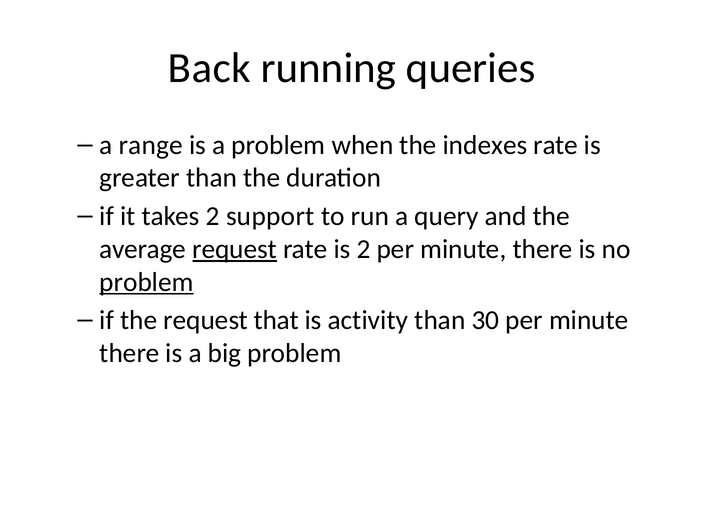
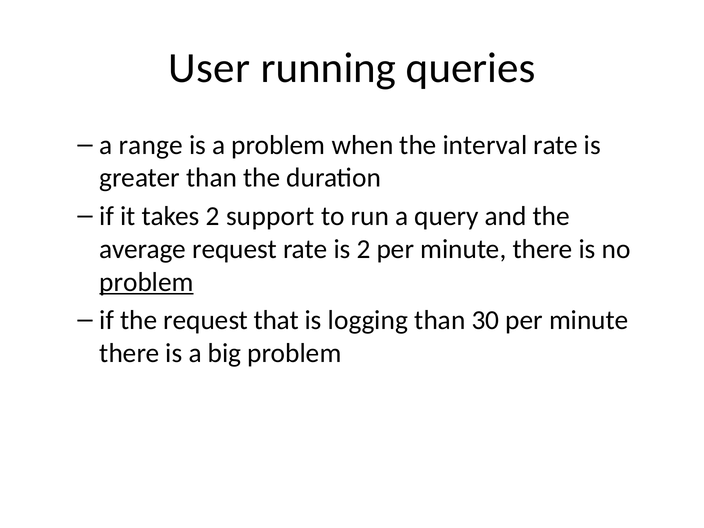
Back: Back -> User
indexes: indexes -> interval
request at (235, 249) underline: present -> none
activity: activity -> logging
